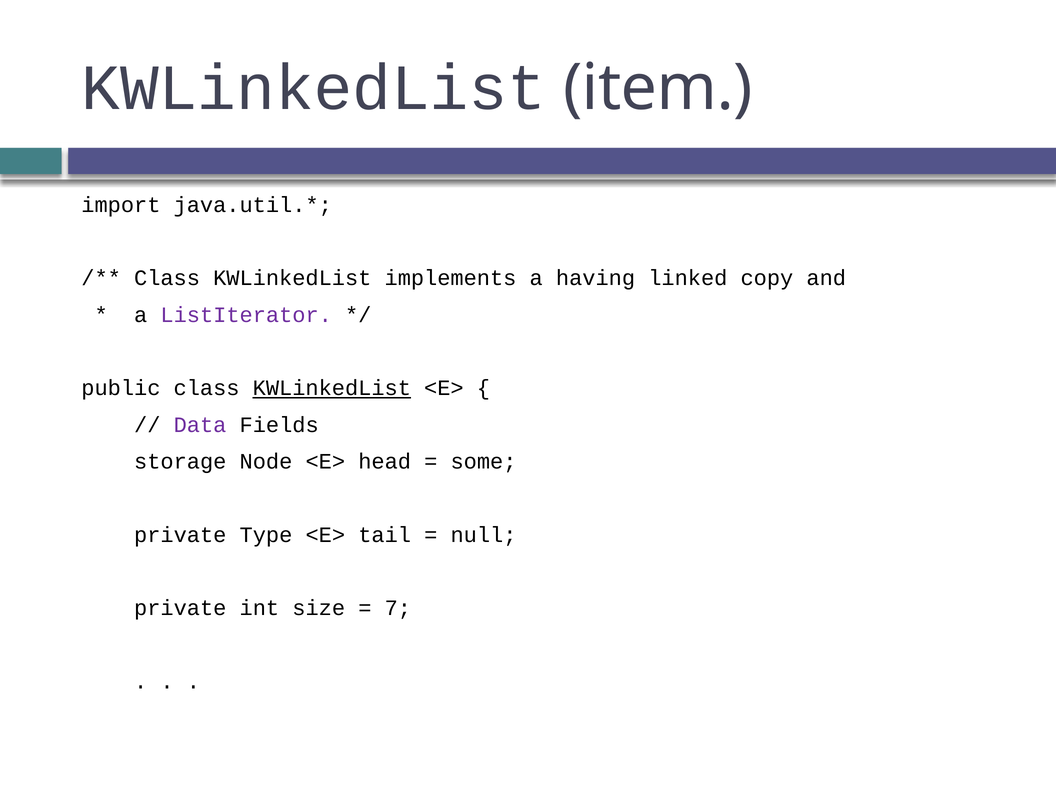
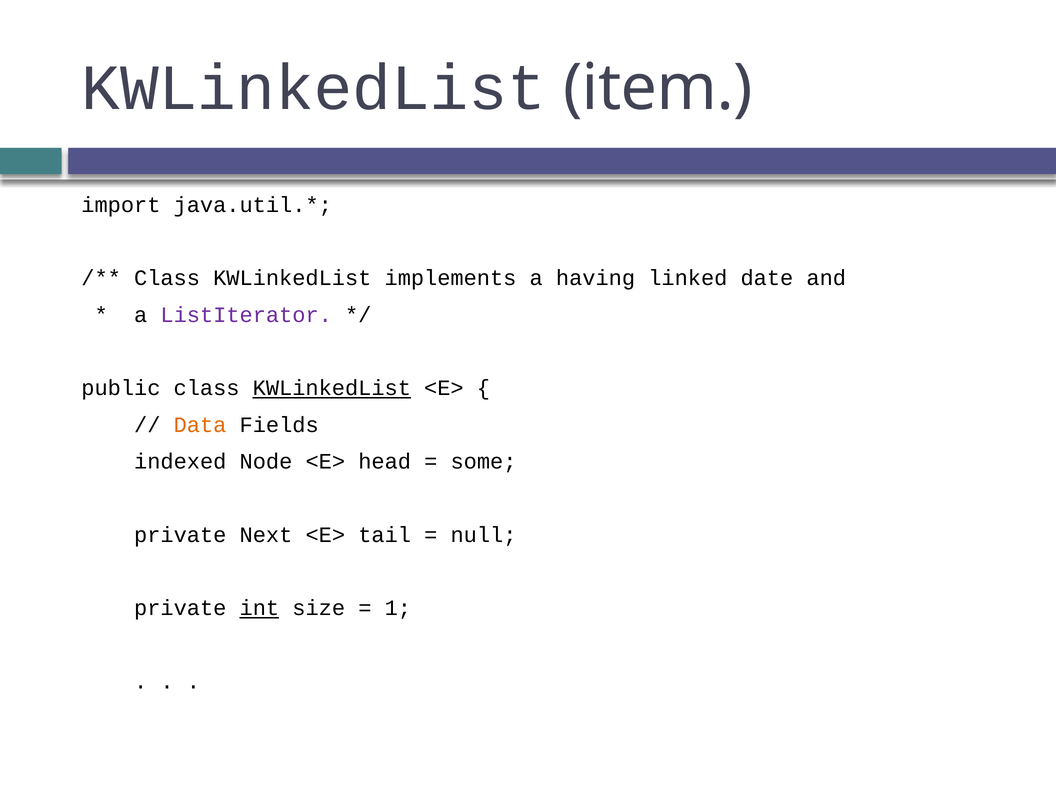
copy: copy -> date
Data colour: purple -> orange
storage: storage -> indexed
Type: Type -> Next
int underline: none -> present
7: 7 -> 1
